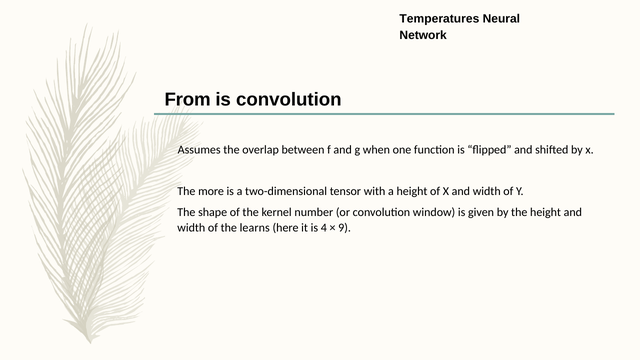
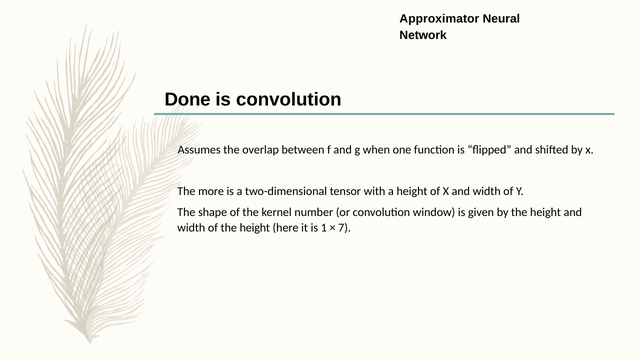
Temperatures: Temperatures -> Approximator
From: From -> Done
of the learns: learns -> height
4: 4 -> 1
9: 9 -> 7
